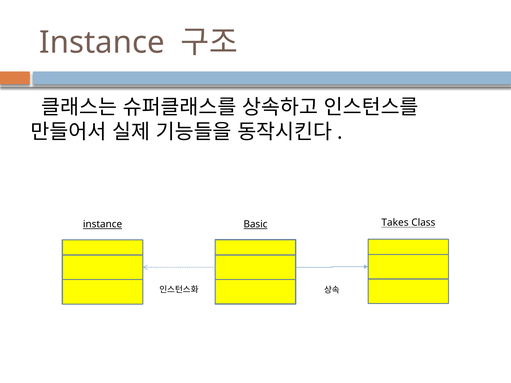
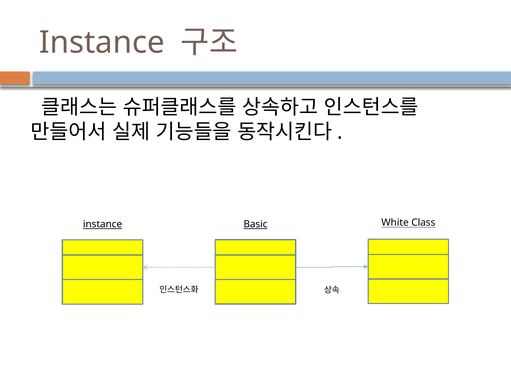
Takes: Takes -> White
